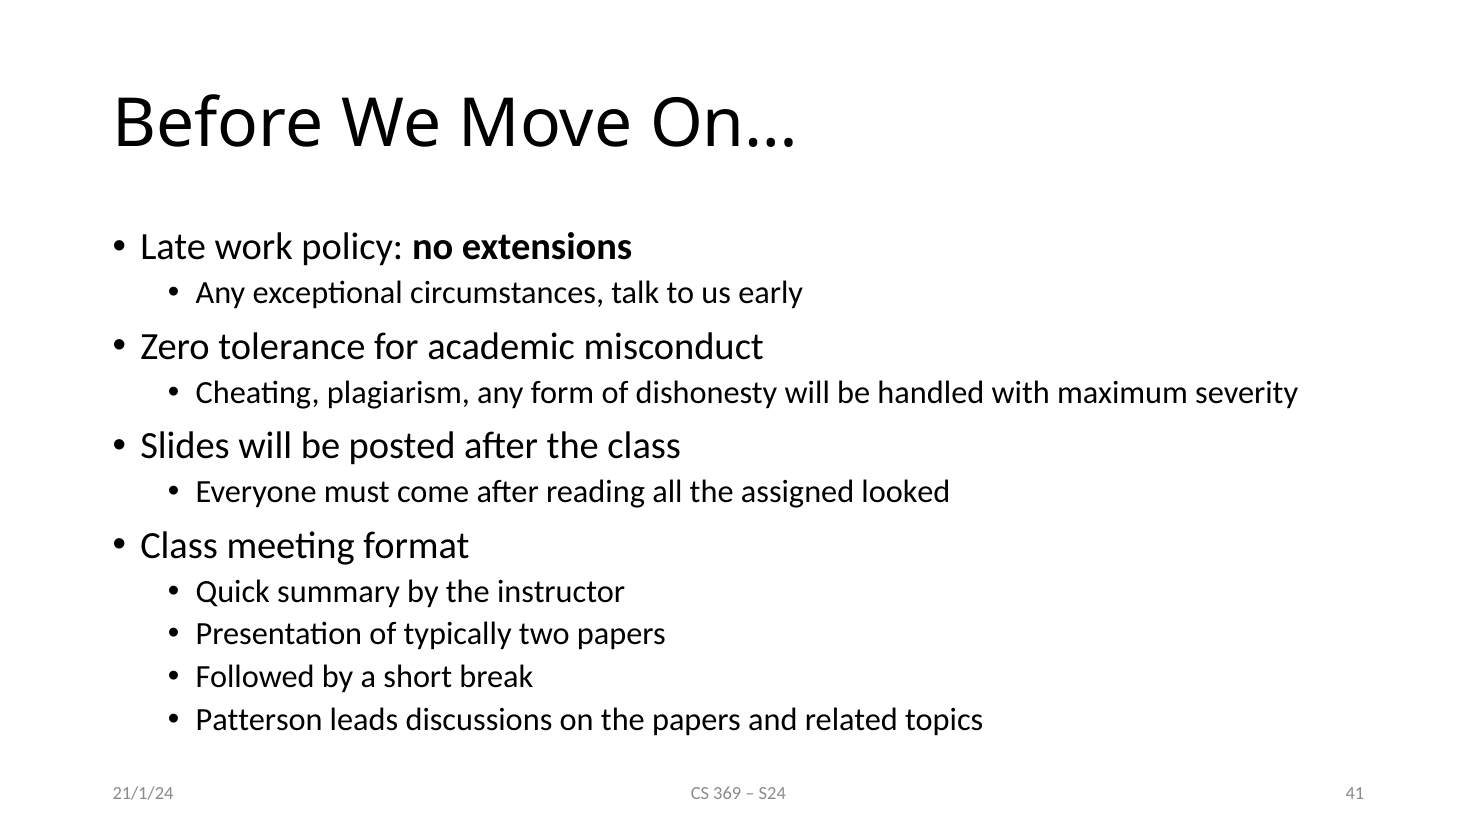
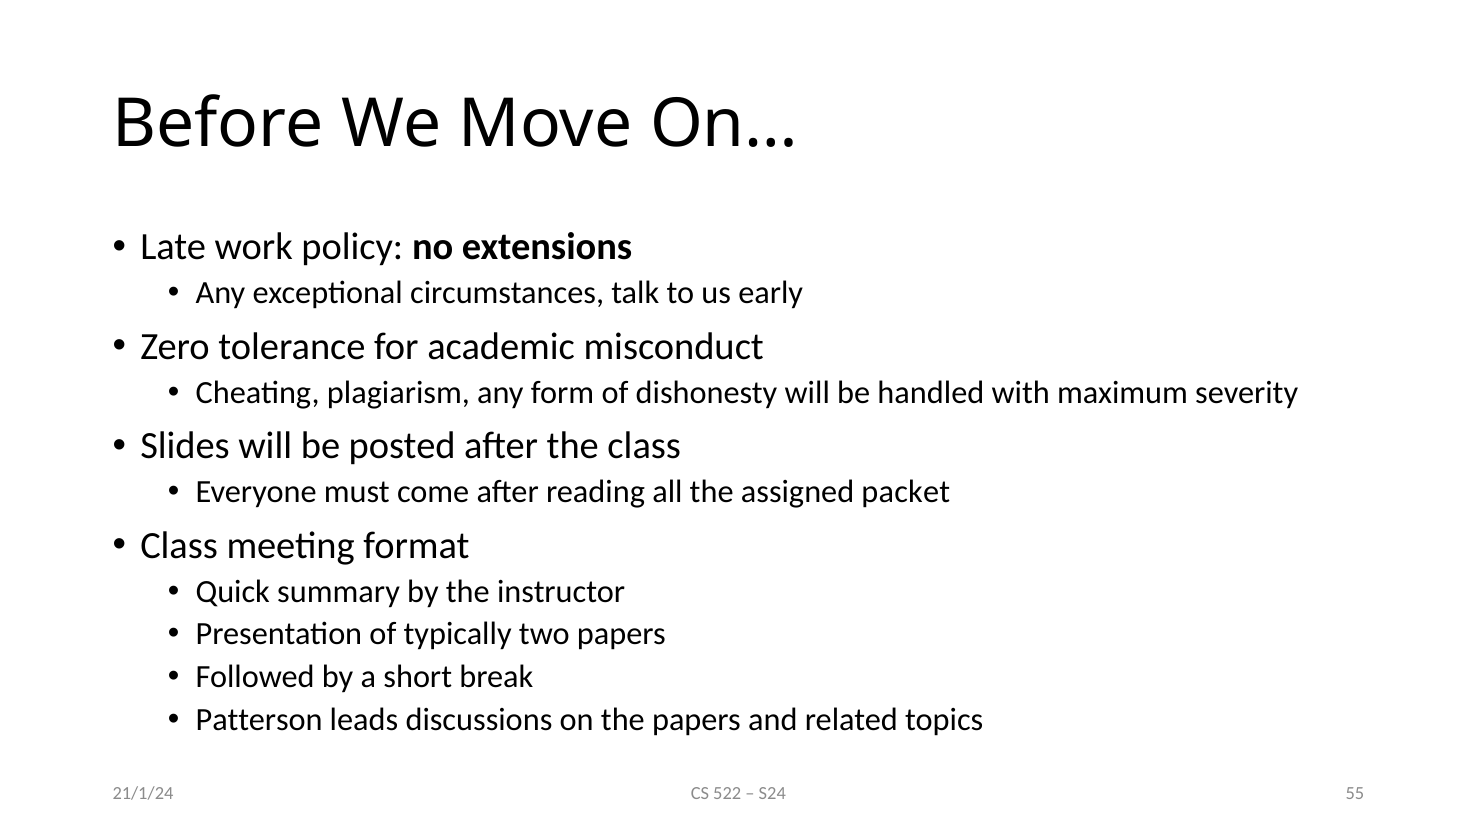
looked: looked -> packet
369: 369 -> 522
41: 41 -> 55
